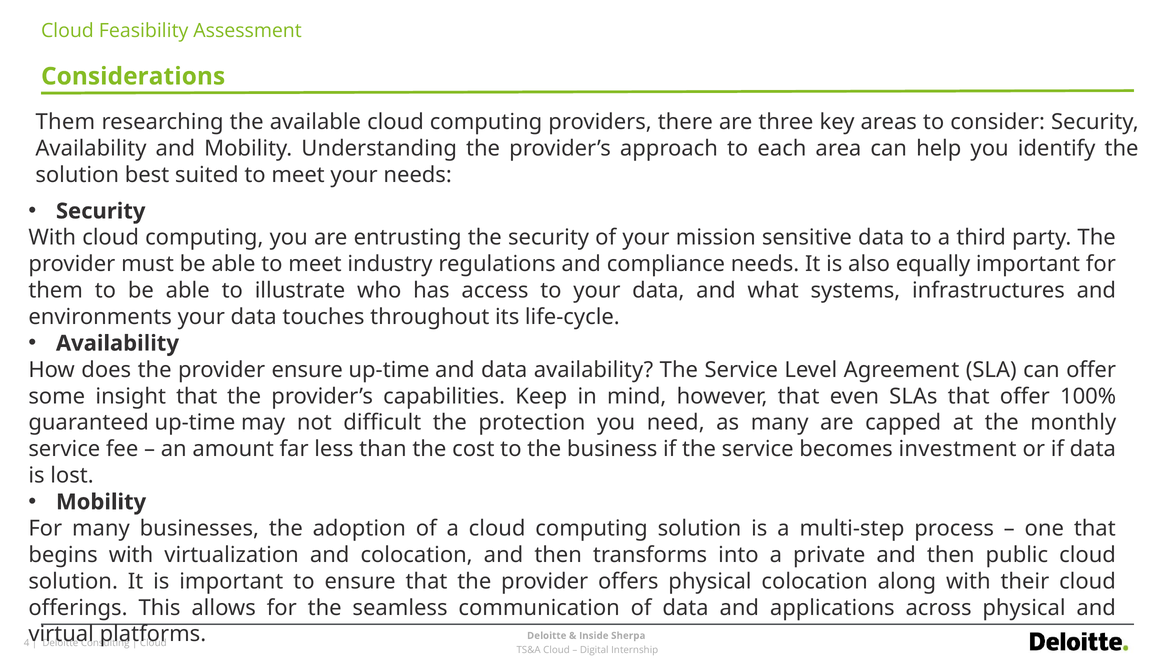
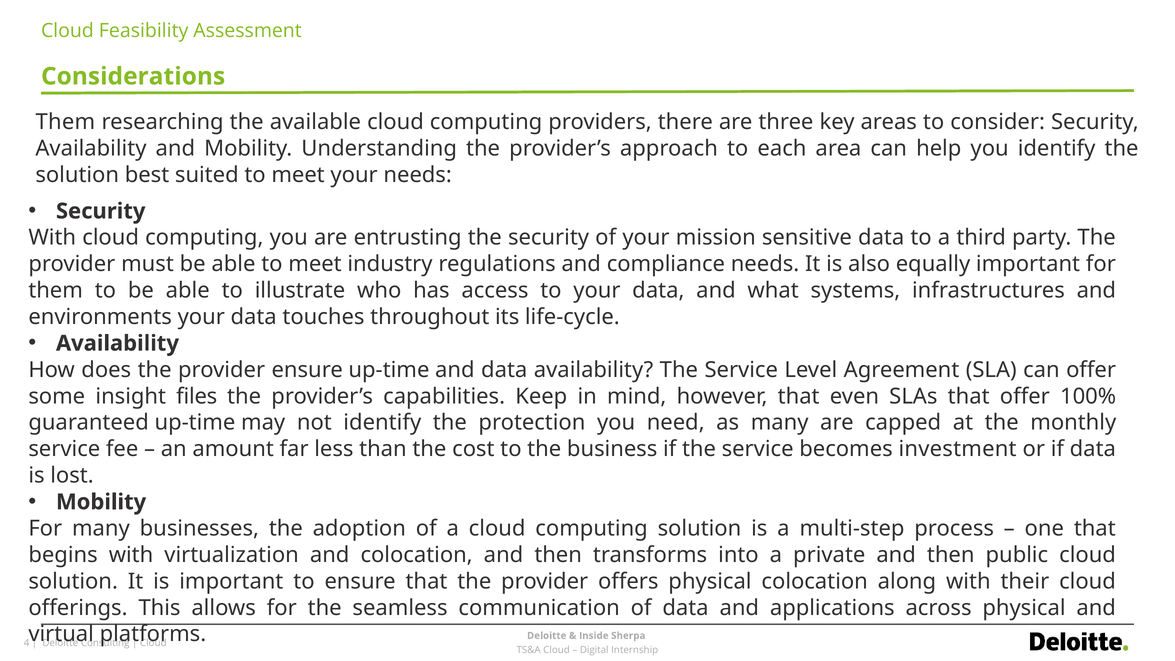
insight that: that -> files
not difficult: difficult -> identify
